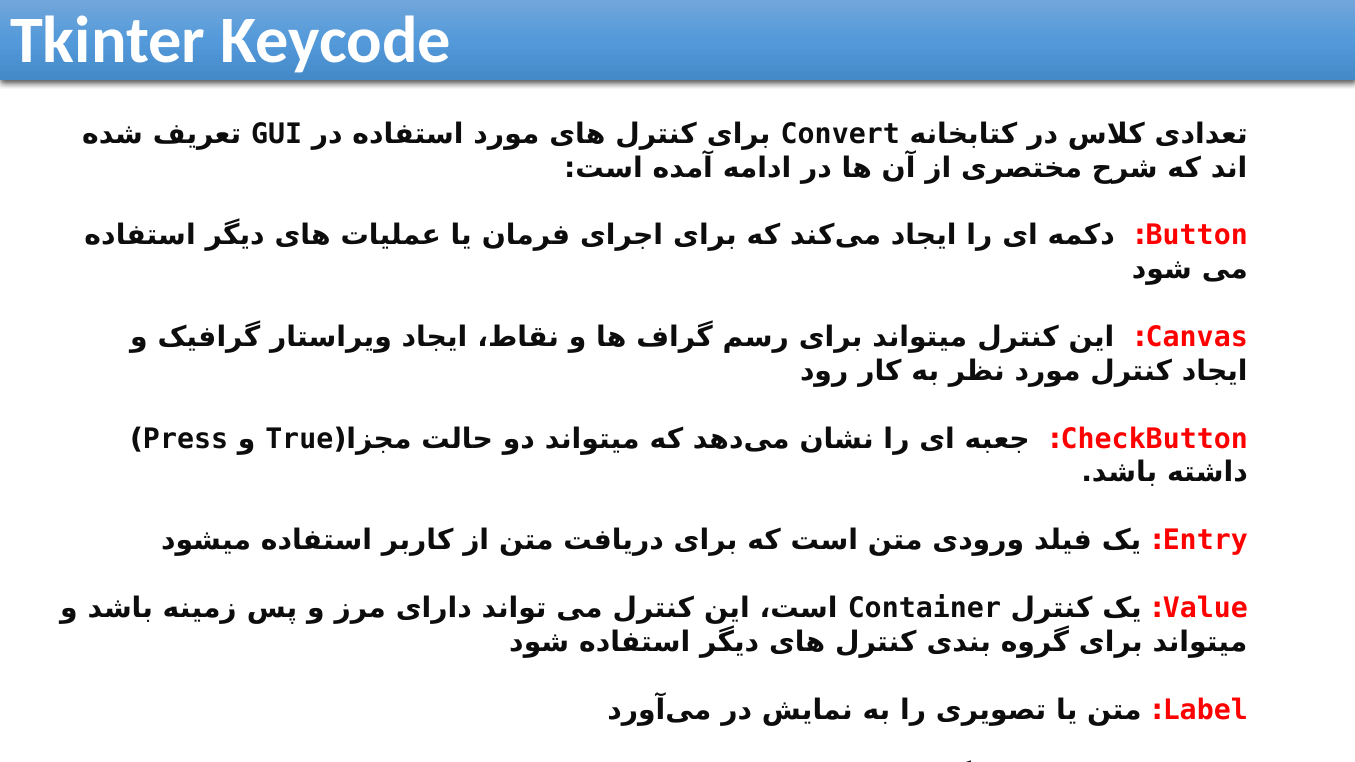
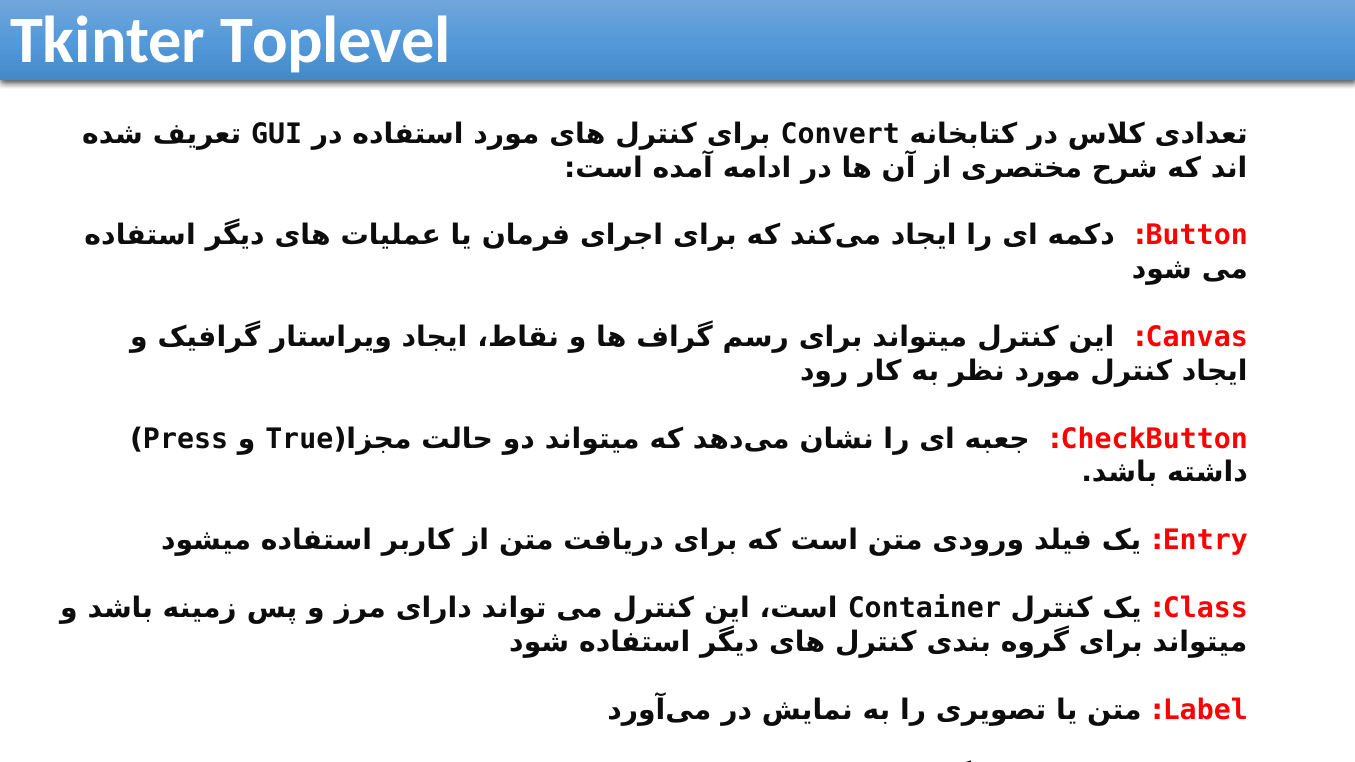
Keycode: Keycode -> Toplevel
Value: Value -> Class
